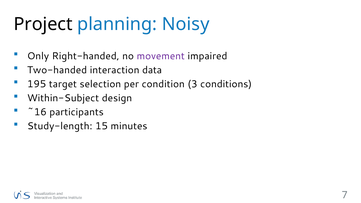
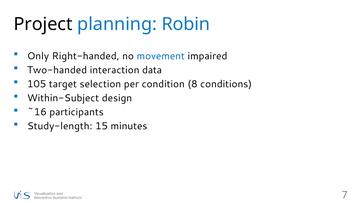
Noisy: Noisy -> Robin
movement colour: purple -> blue
195: 195 -> 105
3: 3 -> 8
